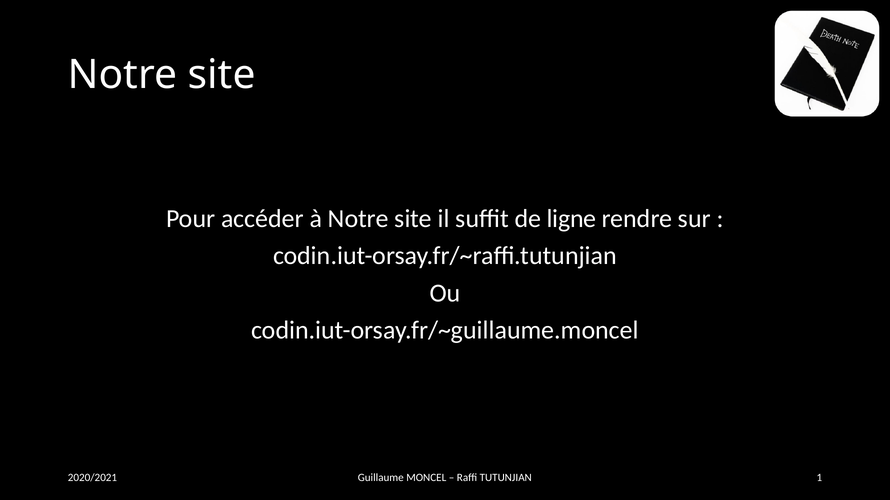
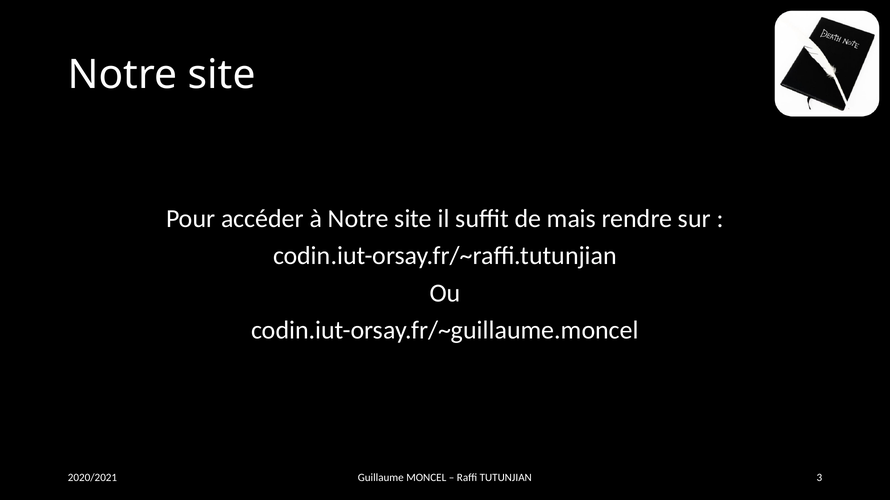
ligne: ligne -> mais
1: 1 -> 3
